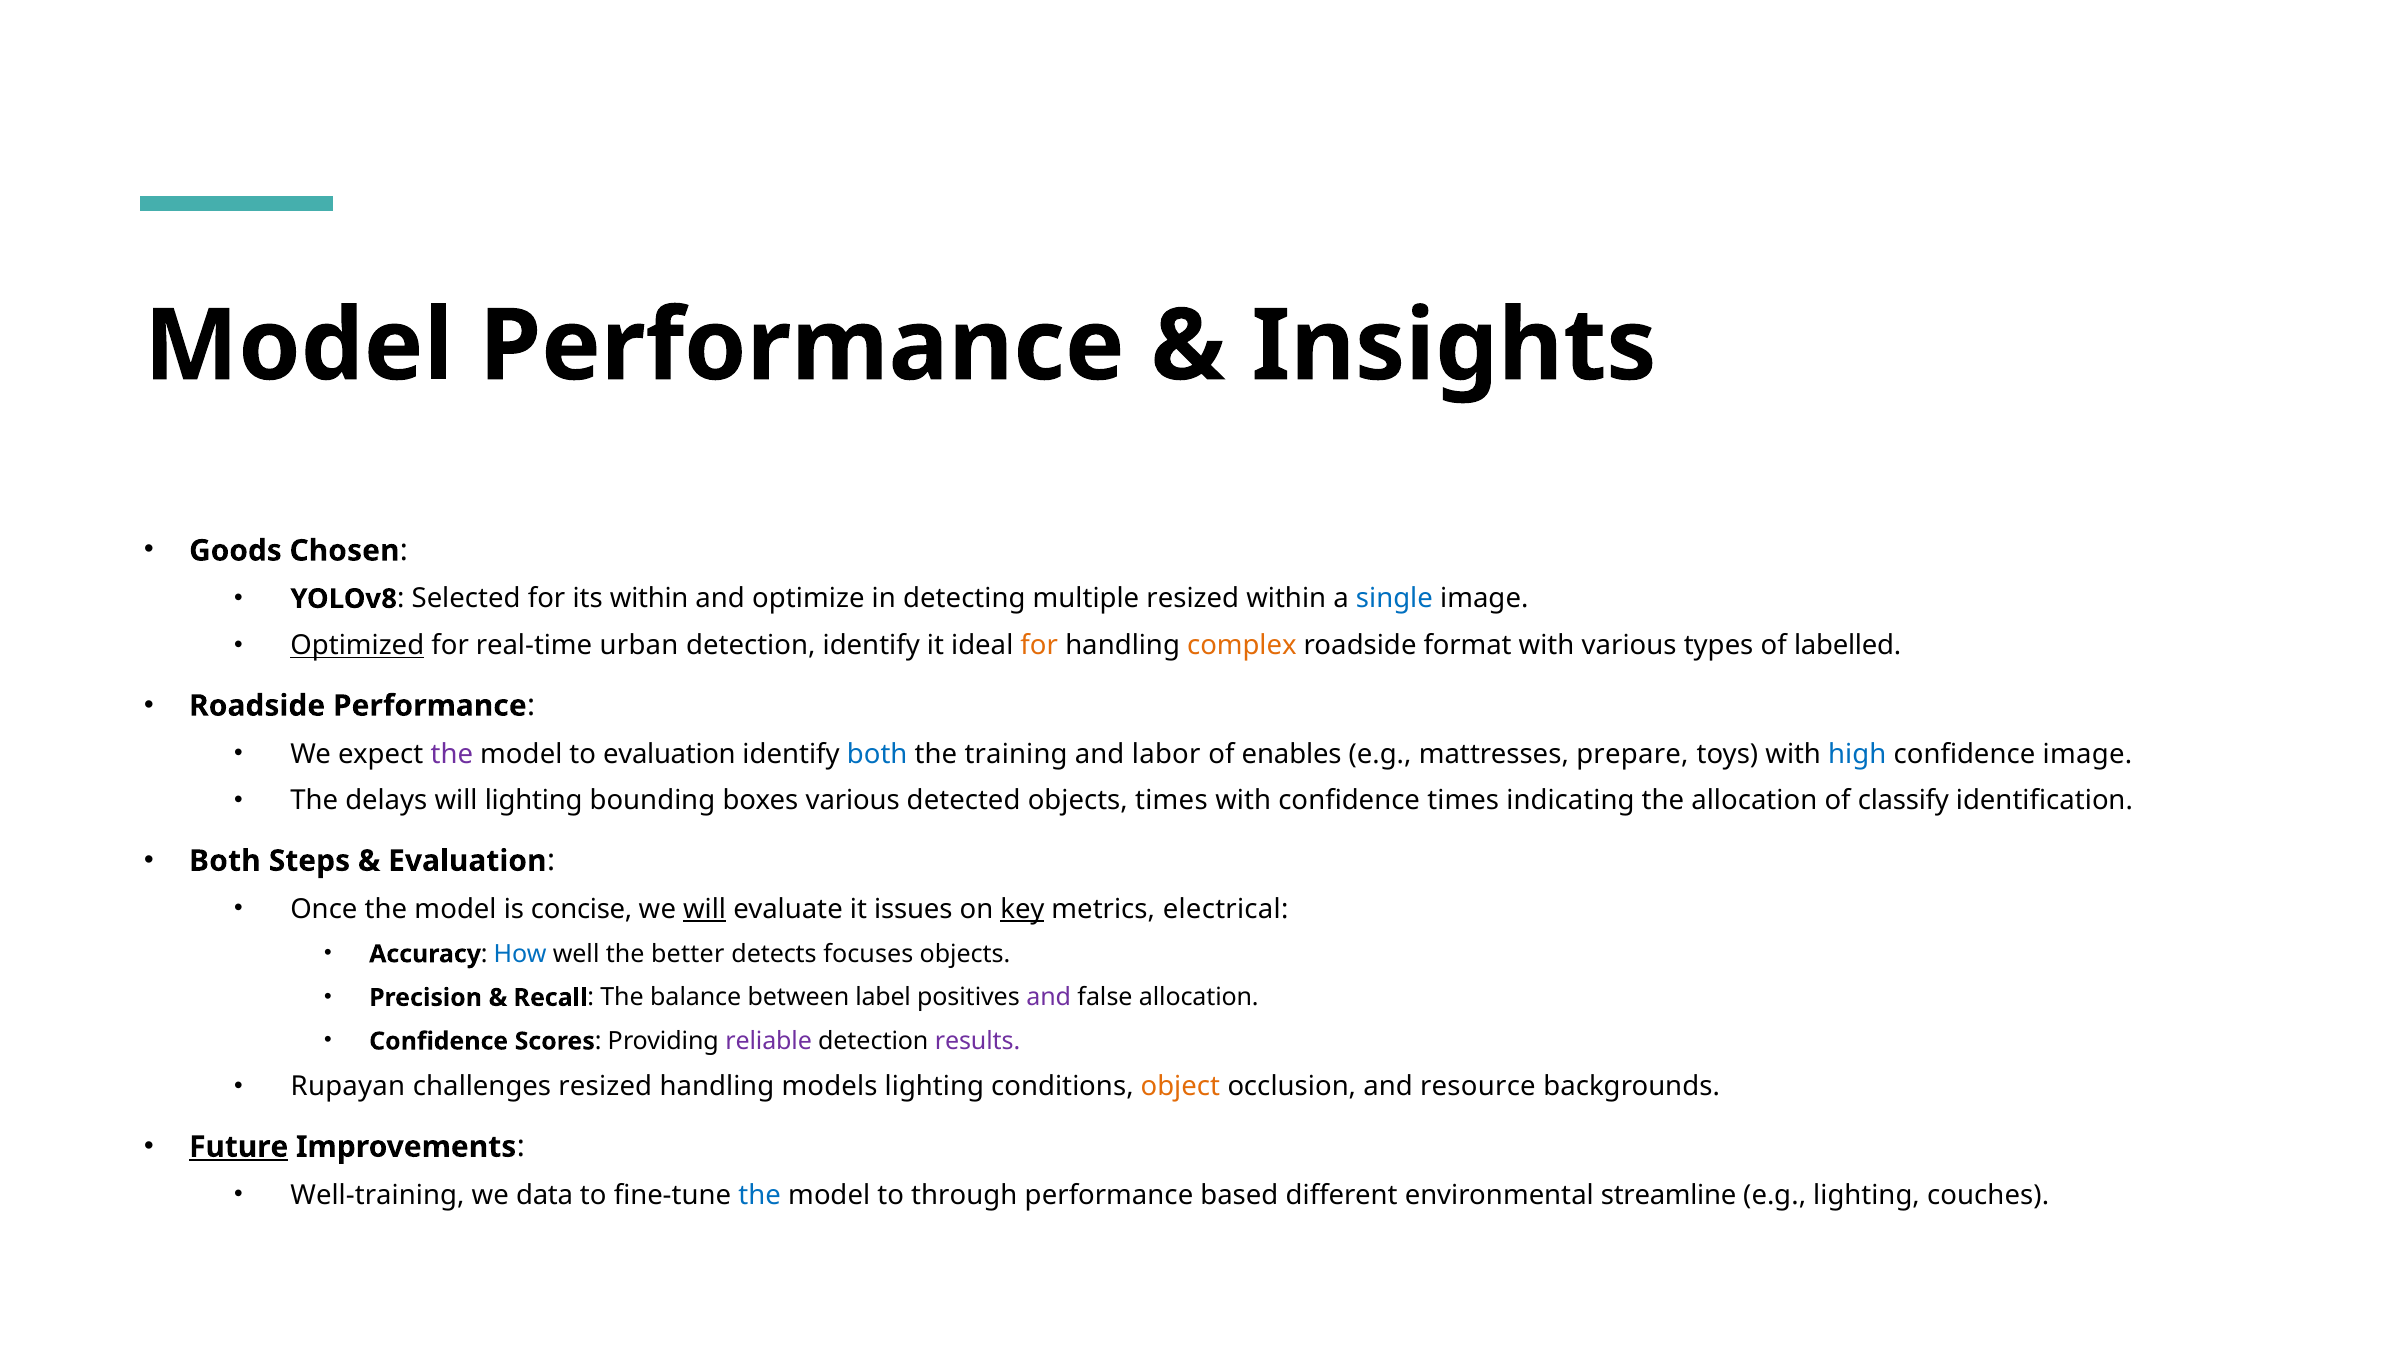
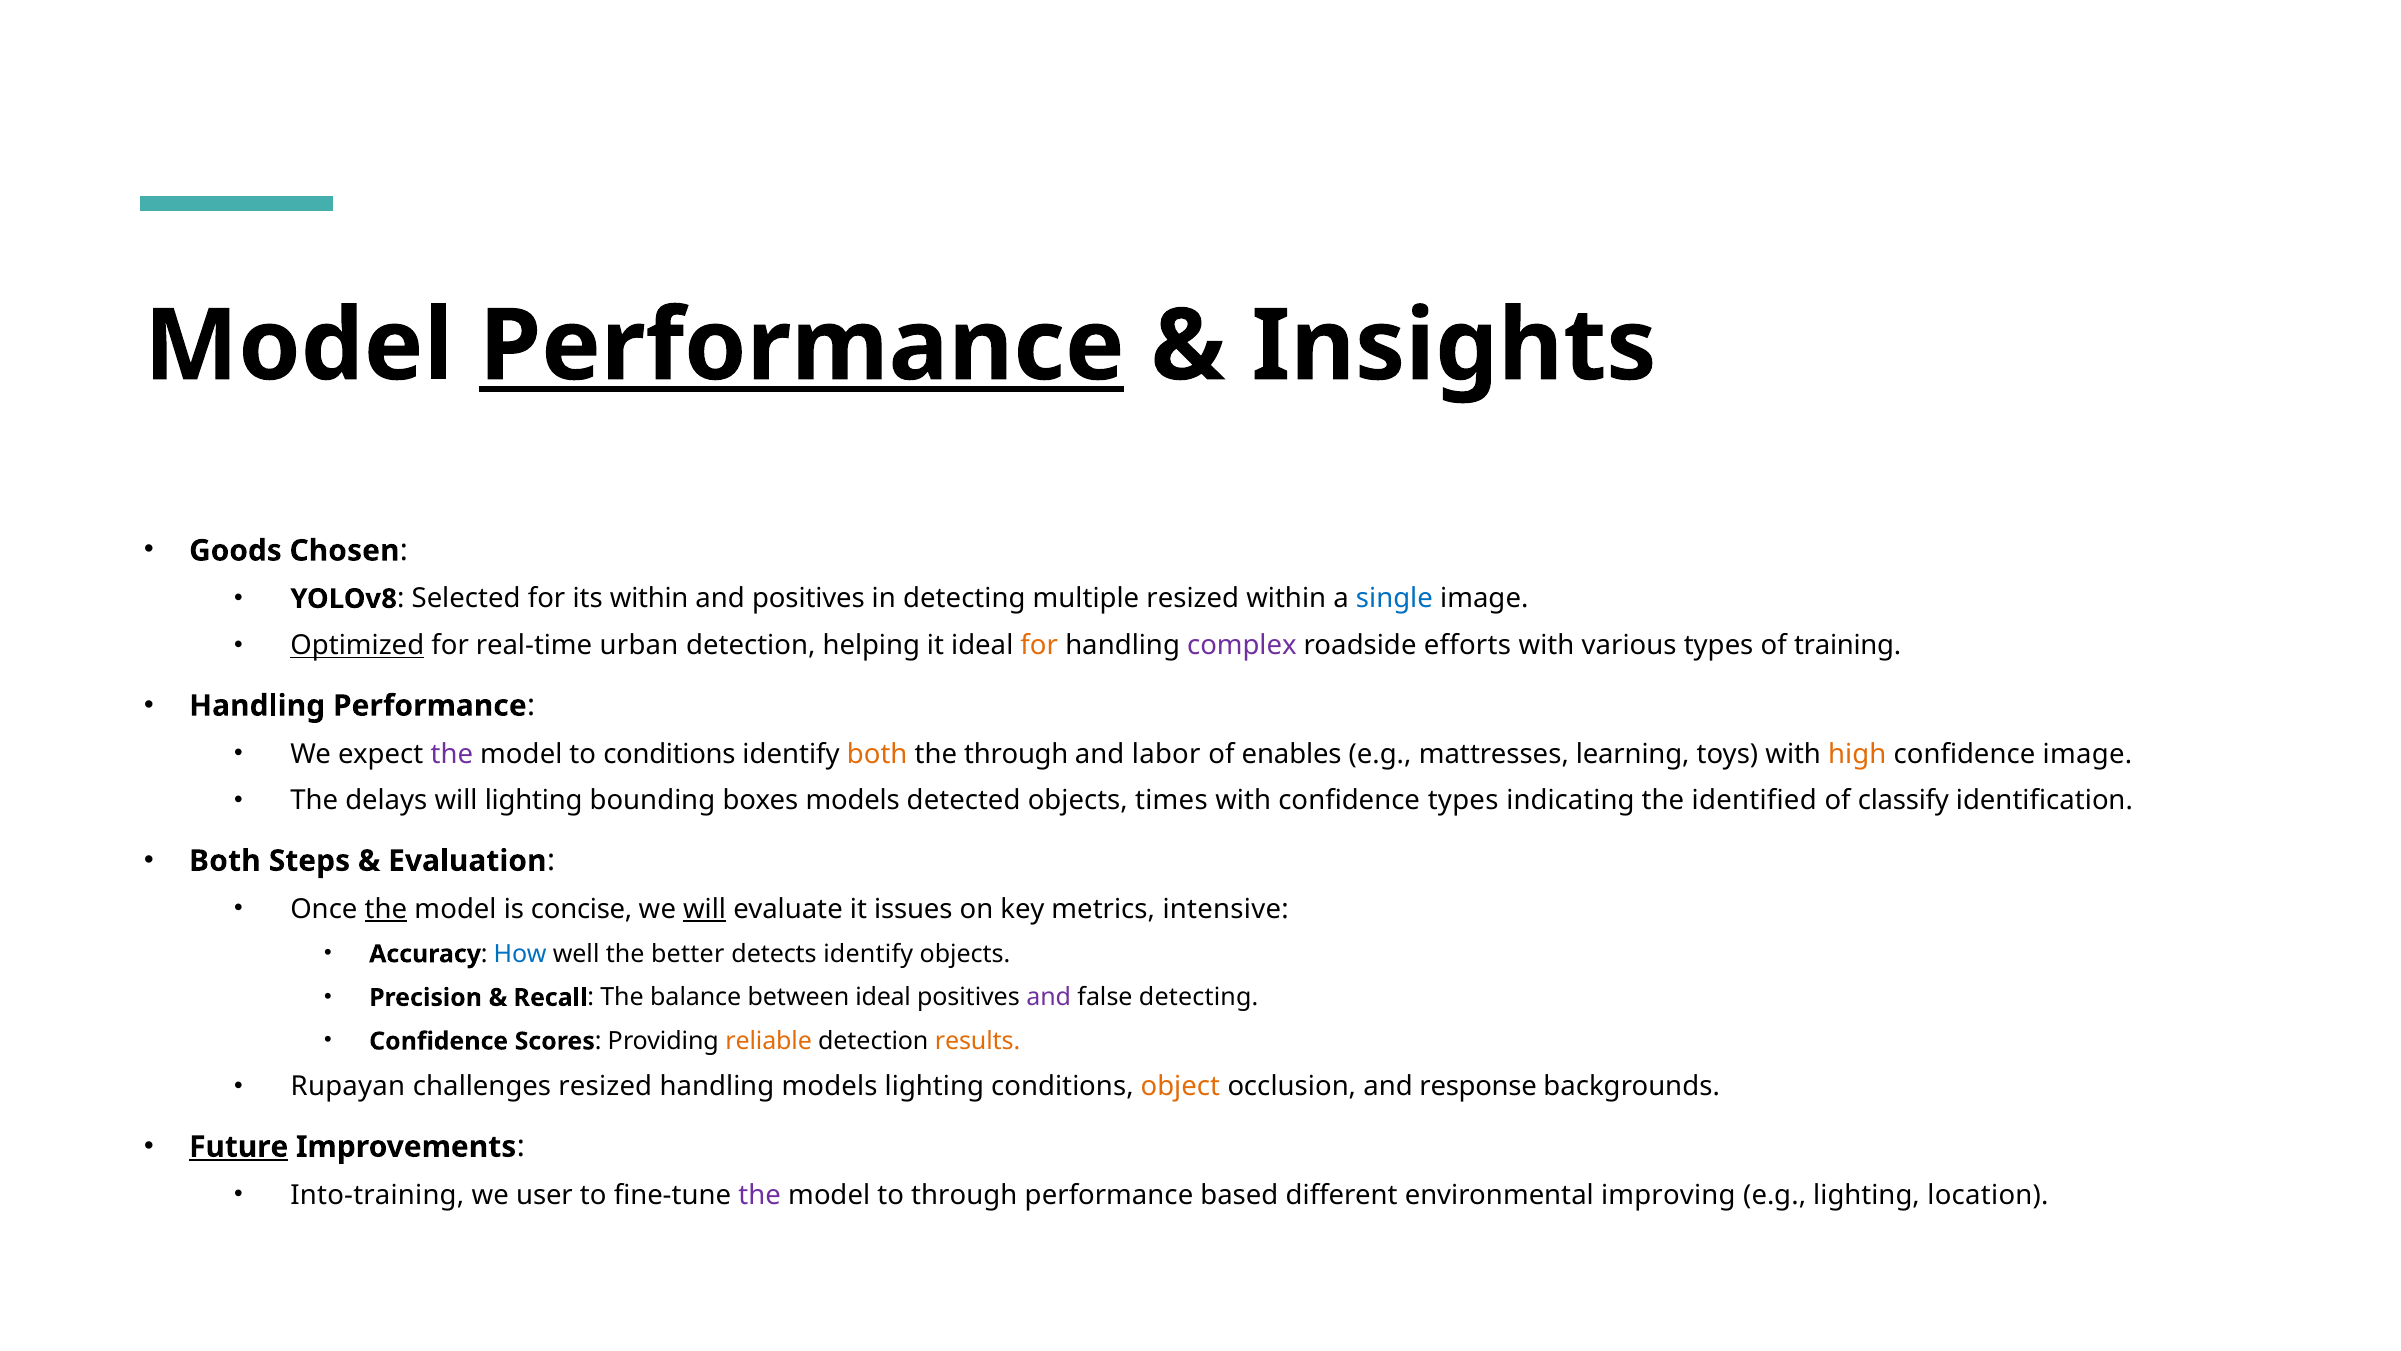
Performance at (802, 346) underline: none -> present
and optimize: optimize -> positives
detection identify: identify -> helping
complex colour: orange -> purple
format: format -> efforts
labelled: labelled -> training
Roadside at (257, 706): Roadside -> Handling
to evaluation: evaluation -> conditions
both at (877, 754) colour: blue -> orange
the training: training -> through
prepare: prepare -> learning
high colour: blue -> orange
boxes various: various -> models
confidence times: times -> types
the allocation: allocation -> identified
the at (386, 909) underline: none -> present
key underline: present -> none
electrical: electrical -> intensive
detects focuses: focuses -> identify
between label: label -> ideal
false allocation: allocation -> detecting
reliable colour: purple -> orange
results colour: purple -> orange
resource: resource -> response
Well-training: Well-training -> Into-training
data: data -> user
the at (760, 1195) colour: blue -> purple
streamline: streamline -> improving
couches: couches -> location
